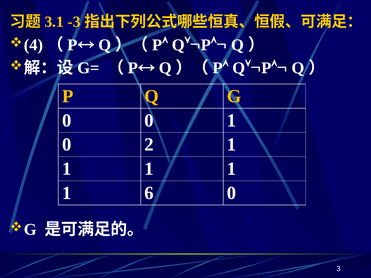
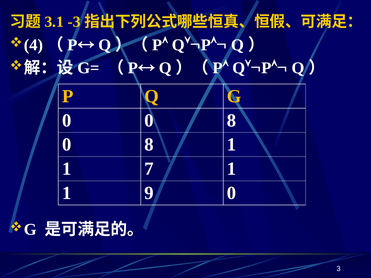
0 0 1: 1 -> 8
2 at (149, 145): 2 -> 8
1 at (149, 169): 1 -> 7
6: 6 -> 9
